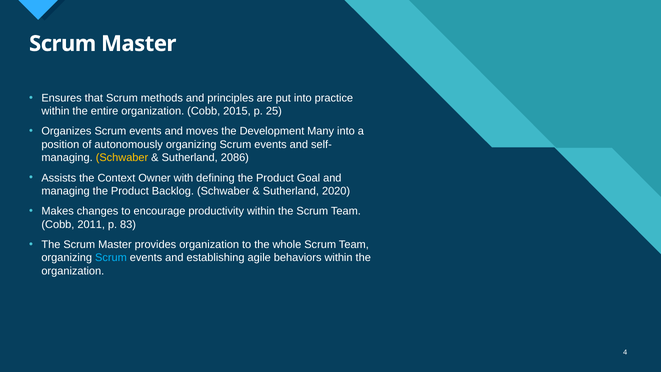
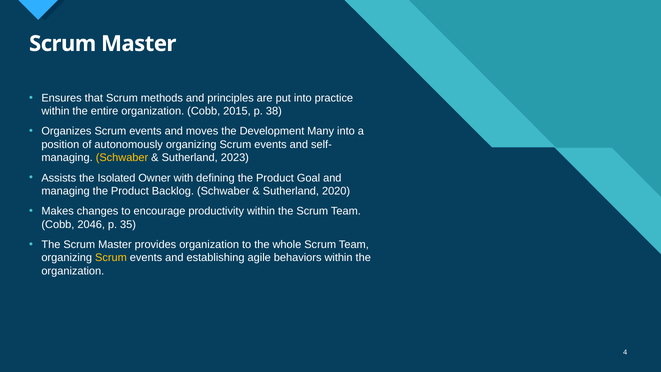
25: 25 -> 38
2086: 2086 -> 2023
Context: Context -> Isolated
2011: 2011 -> 2046
83: 83 -> 35
Scrum at (111, 258) colour: light blue -> yellow
